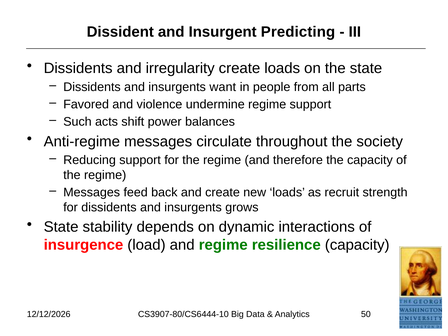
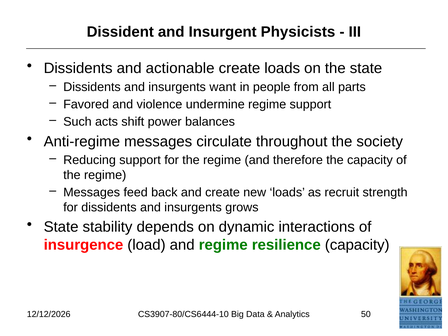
Predicting: Predicting -> Physicists
irregularity: irregularity -> actionable
